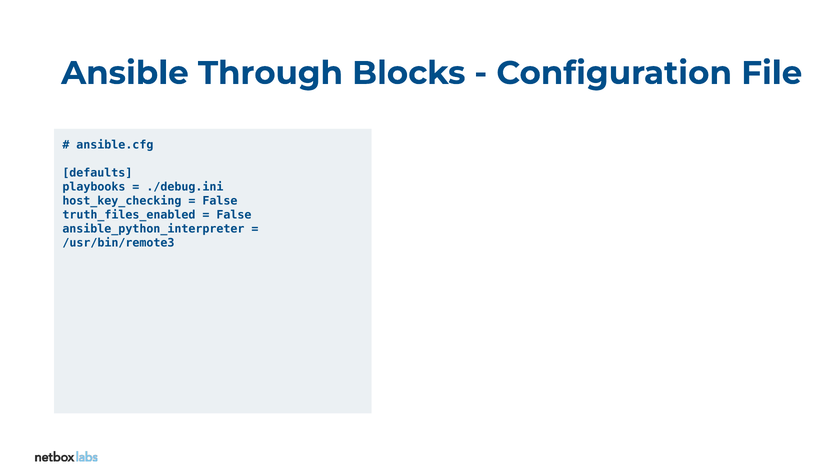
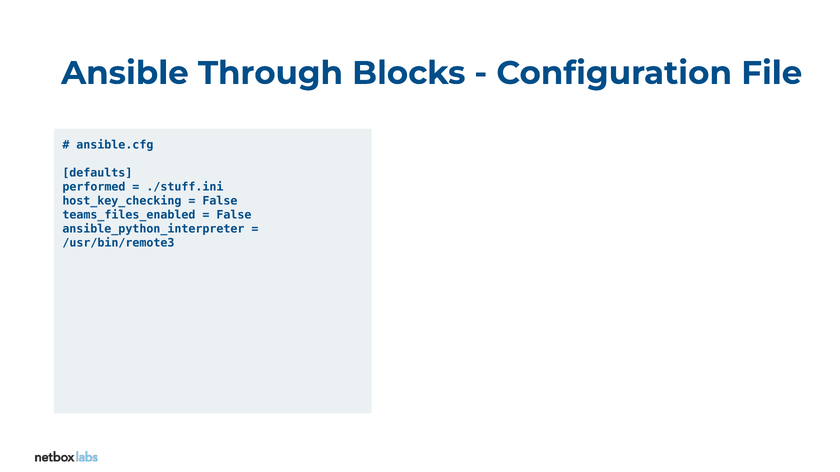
playbooks: playbooks -> performed
./debug.ini: ./debug.ini -> ./stuff.ini
truth_files_enabled: truth_files_enabled -> teams_files_enabled
